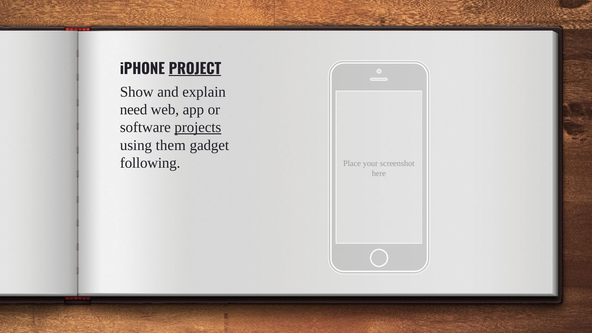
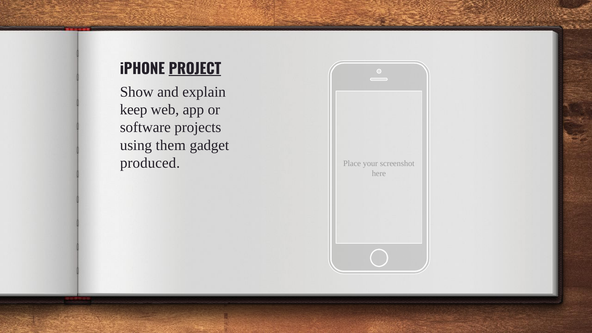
need: need -> keep
projects underline: present -> none
following: following -> produced
